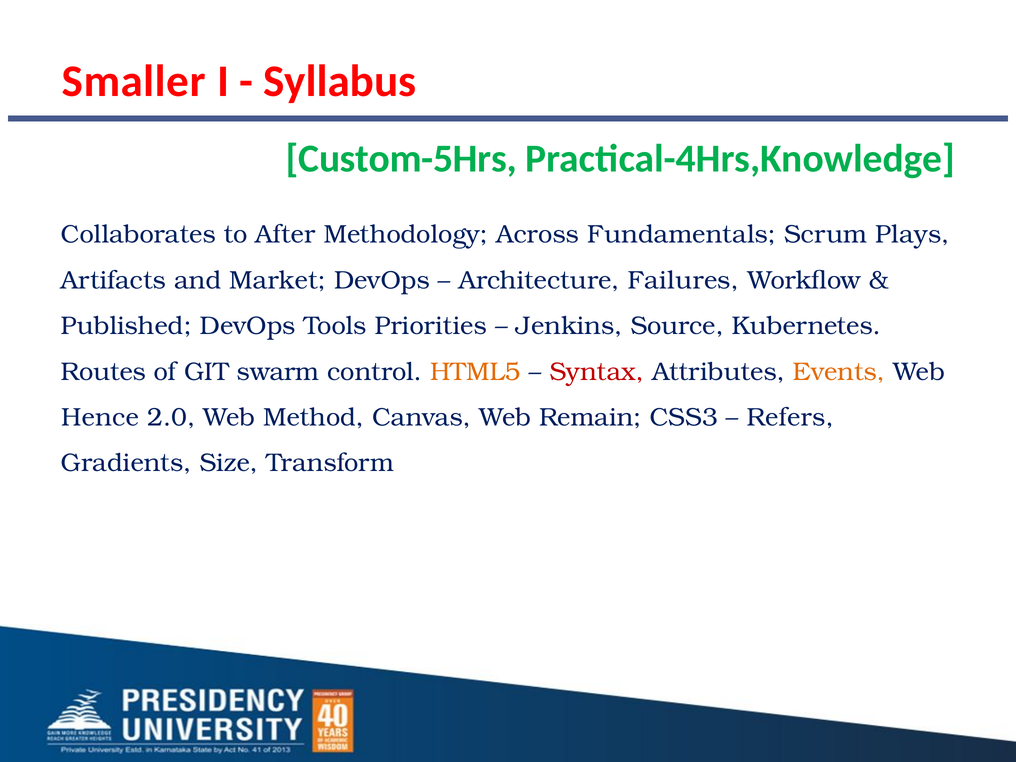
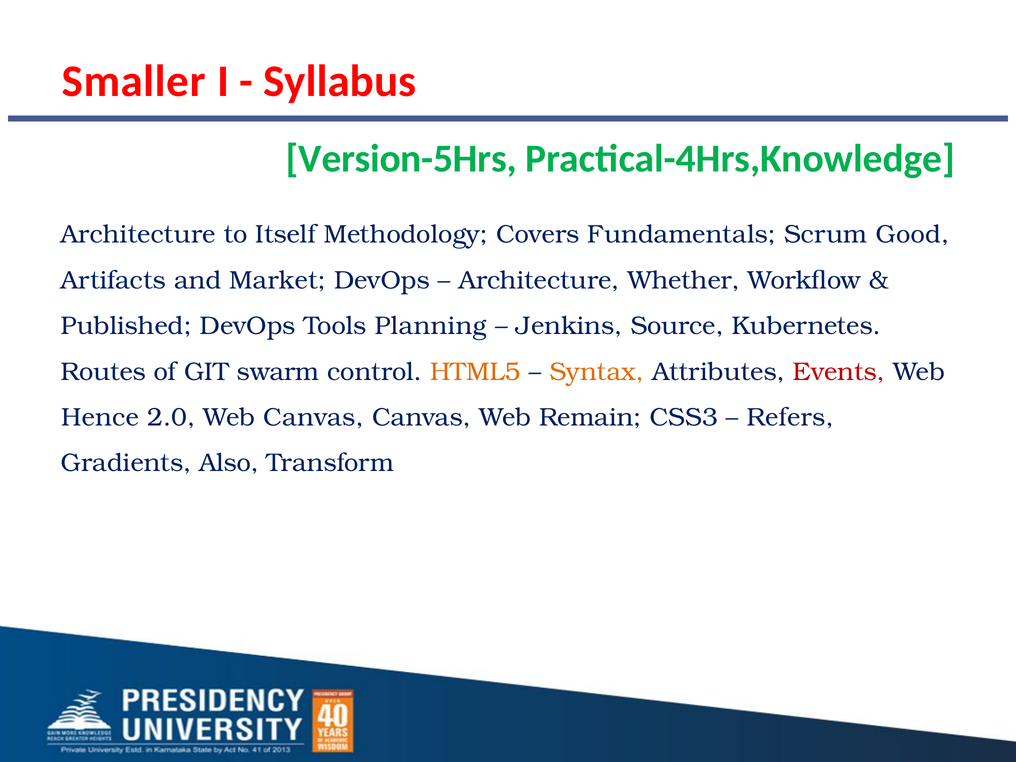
Custom-5Hrs: Custom-5Hrs -> Version-5Hrs
Collaborates at (138, 234): Collaborates -> Architecture
After: After -> Itself
Across: Across -> Covers
Plays: Plays -> Good
Failures: Failures -> Whether
Priorities: Priorities -> Planning
Syntax colour: red -> orange
Events colour: orange -> red
Web Method: Method -> Canvas
Size: Size -> Also
